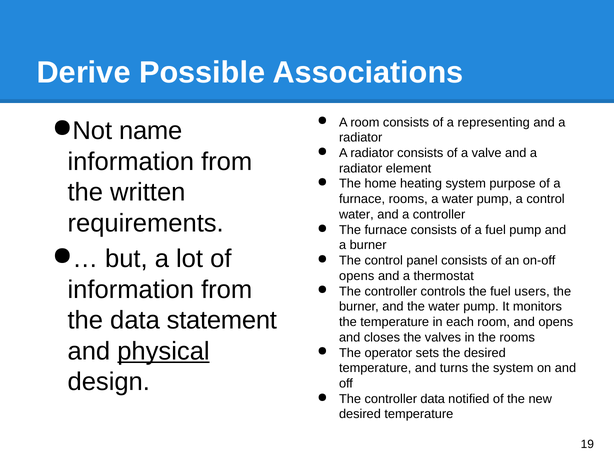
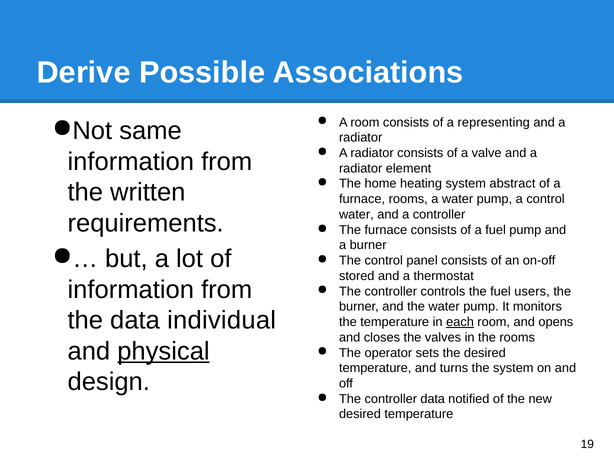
name: name -> same
purpose: purpose -> abstract
opens at (357, 276): opens -> stored
statement: statement -> individual
each underline: none -> present
